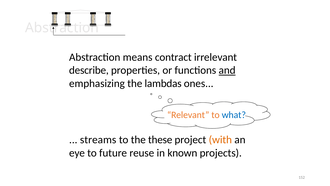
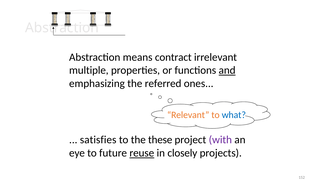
describe: describe -> multiple
lambdas: lambdas -> referred
streams: streams -> satisfies
with colour: orange -> purple
reuse underline: none -> present
known: known -> closely
